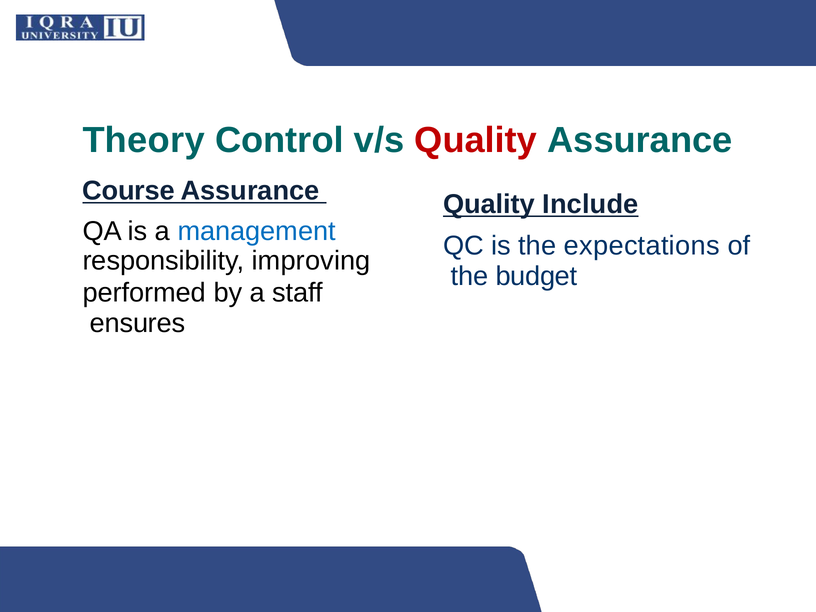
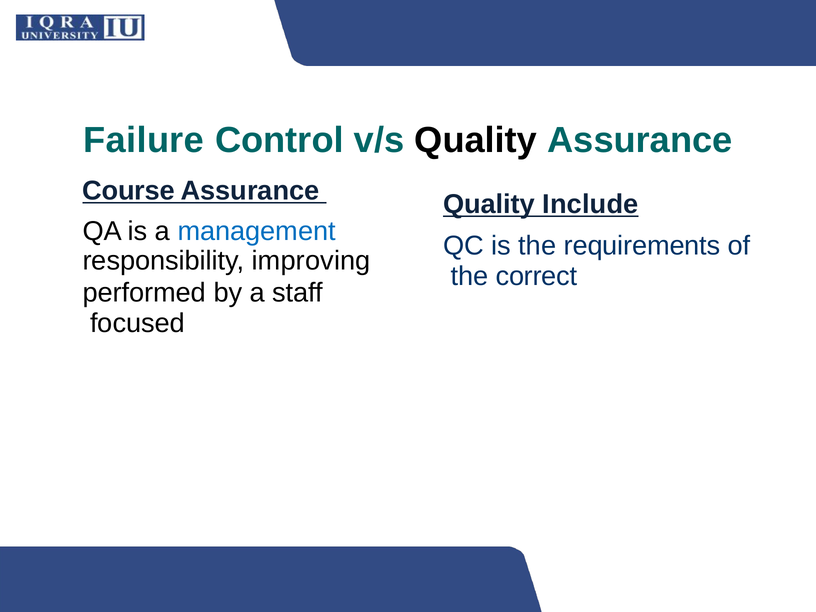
Theory: Theory -> Failure
Quality at (476, 140) colour: red -> black
expectations: expectations -> requirements
budget: budget -> correct
ensures: ensures -> focused
